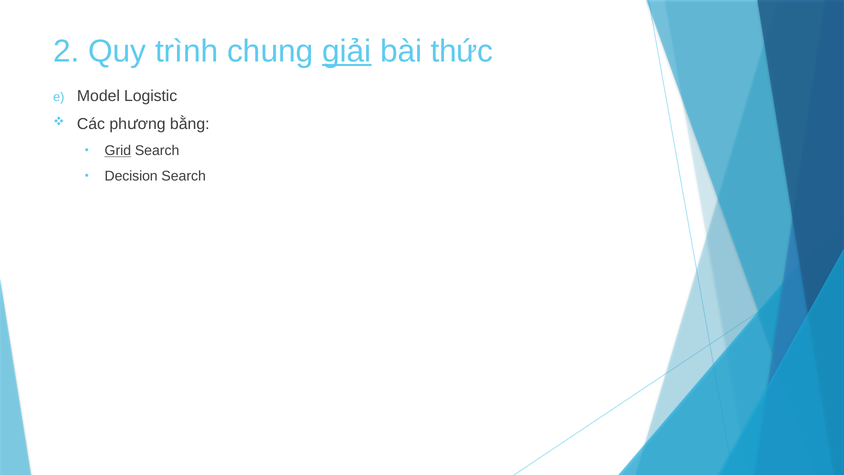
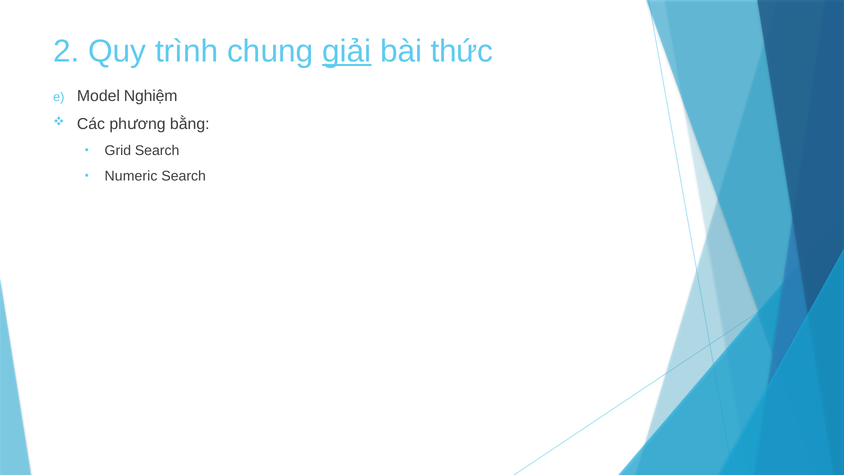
Logistic: Logistic -> Nghiệm
Grid underline: present -> none
Decision: Decision -> Numeric
